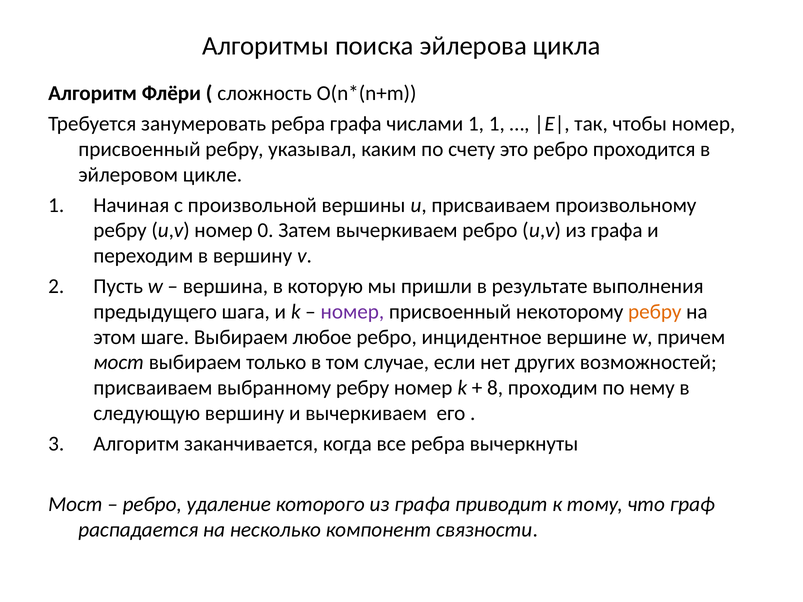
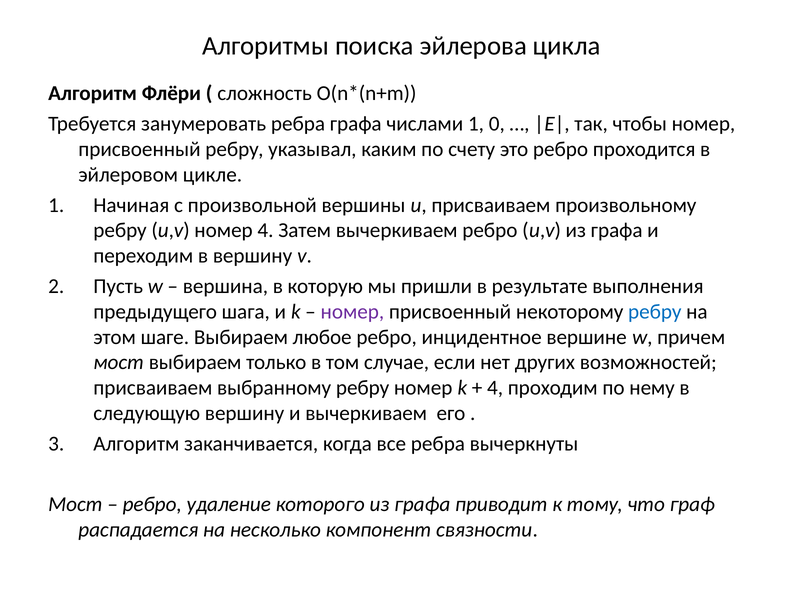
1 1: 1 -> 0
номер 0: 0 -> 4
ребру at (655, 312) colour: orange -> blue
8 at (495, 388): 8 -> 4
